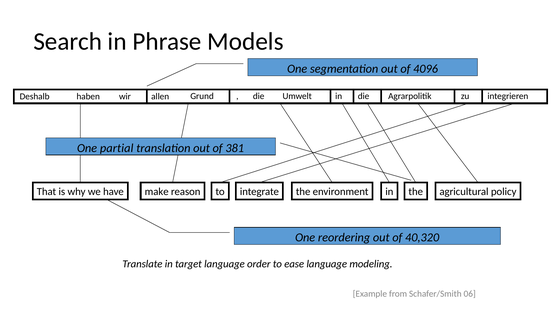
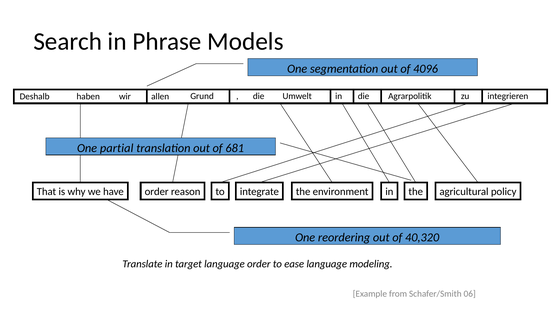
381: 381 -> 681
have make: make -> order
